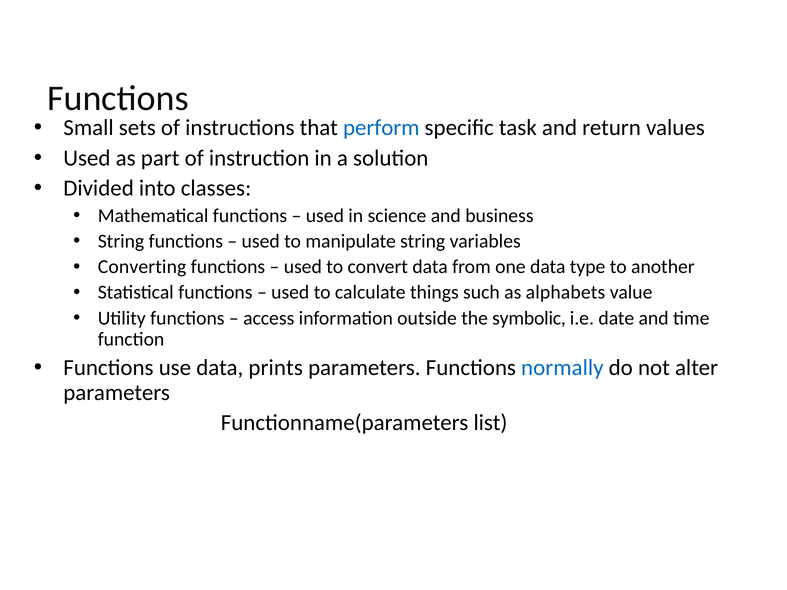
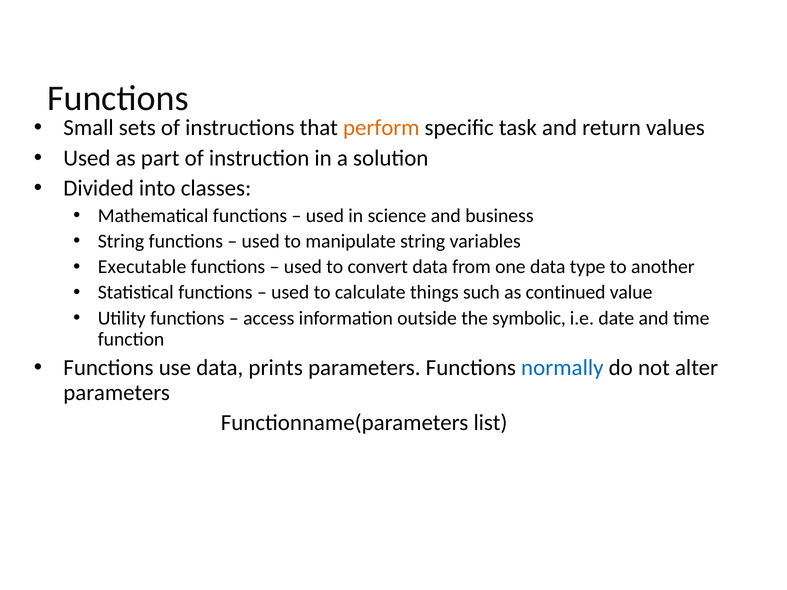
perform colour: blue -> orange
Converting: Converting -> Executable
alphabets: alphabets -> continued
